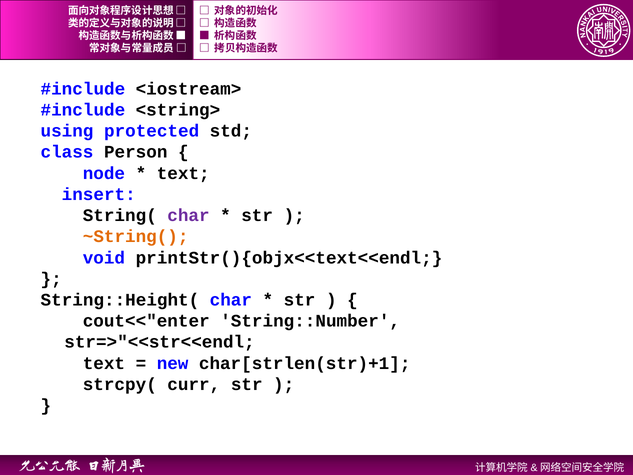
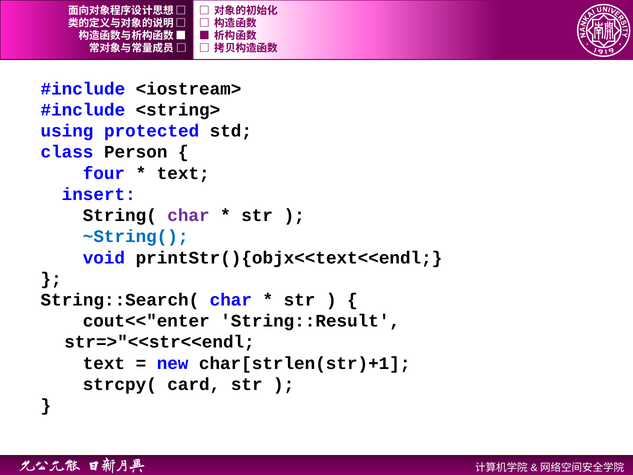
node: node -> four
~String( colour: orange -> blue
String::Height(: String::Height( -> String::Search(
String::Number: String::Number -> String::Result
curr: curr -> card
